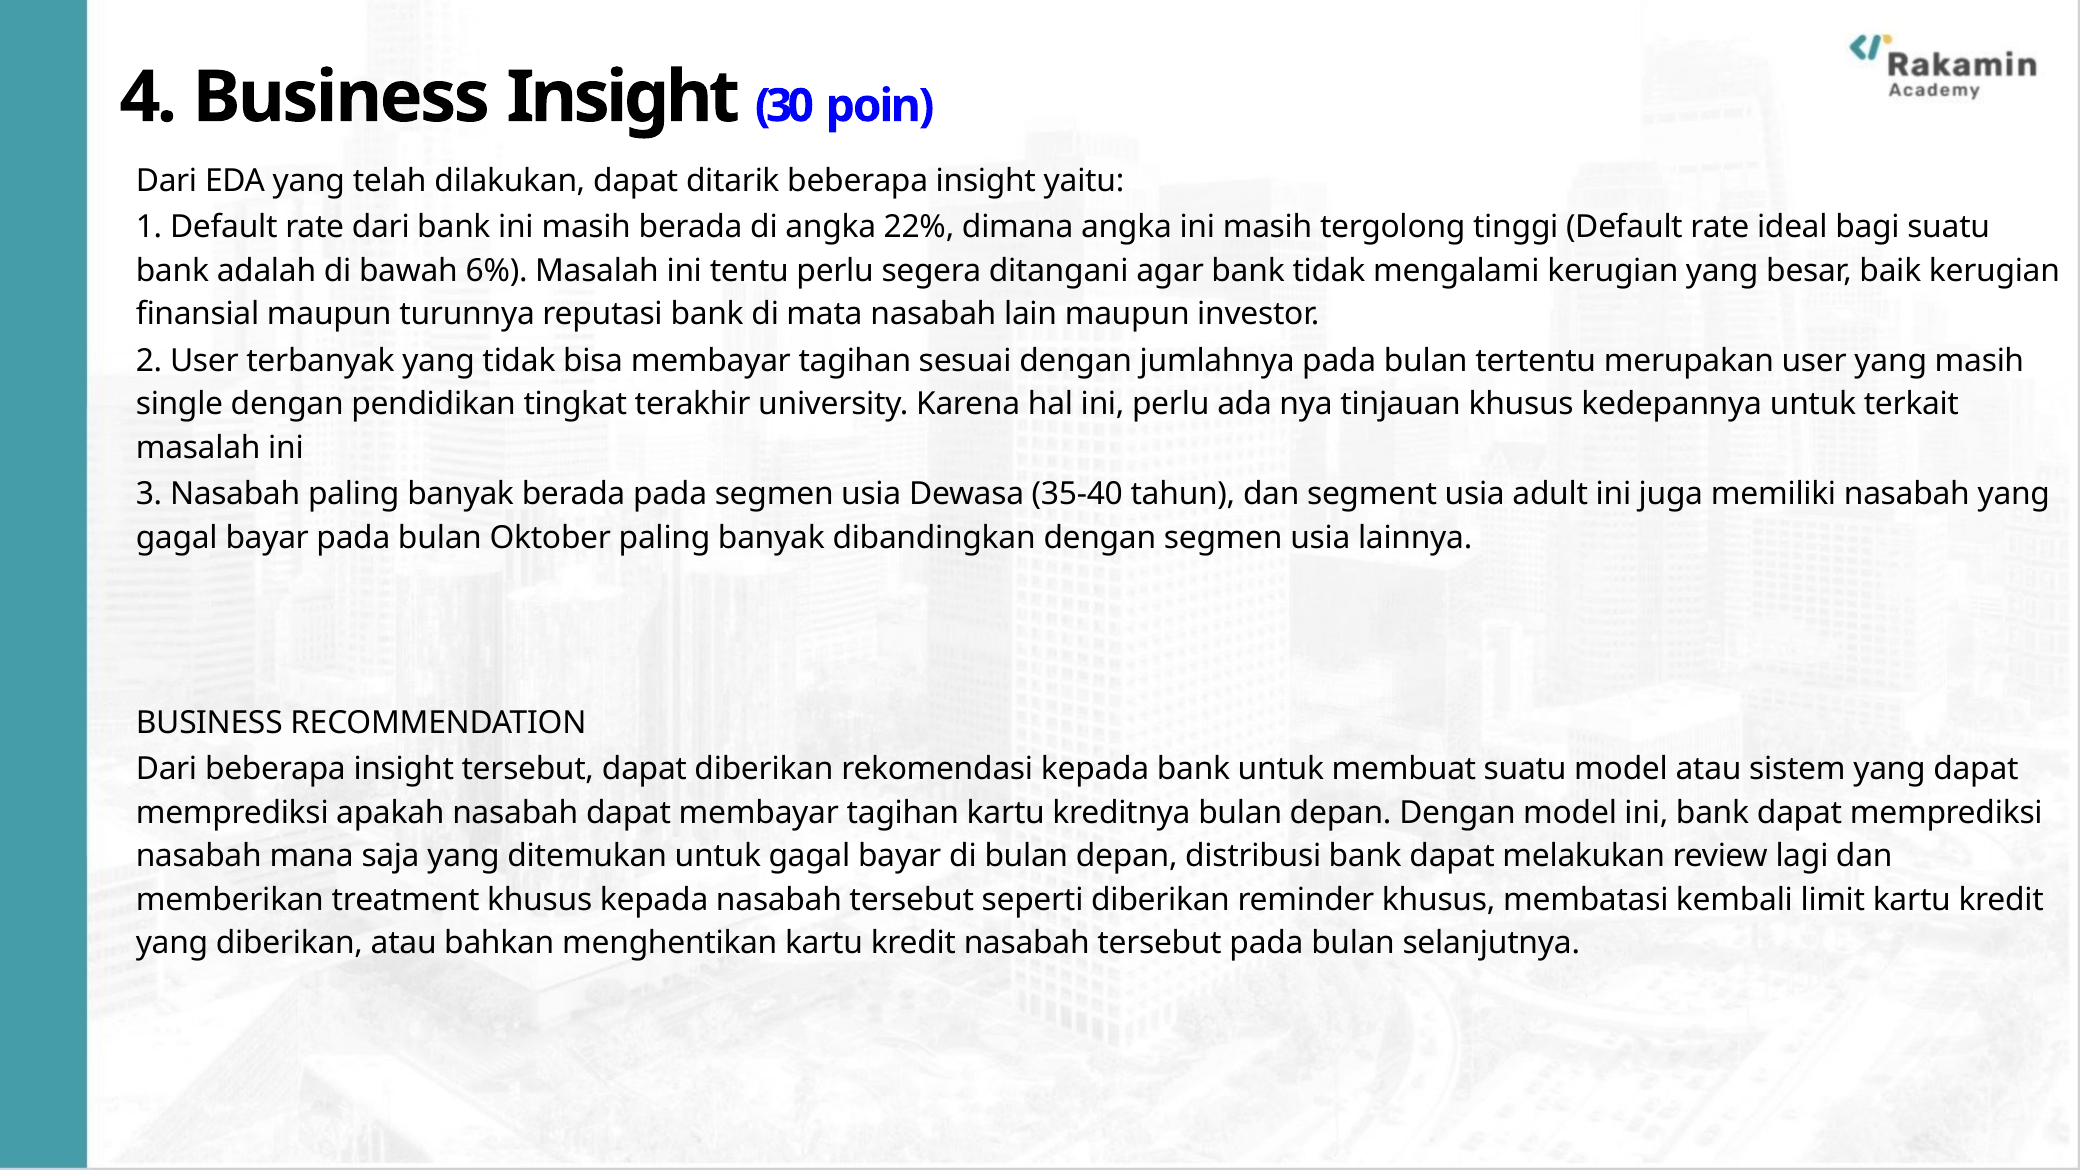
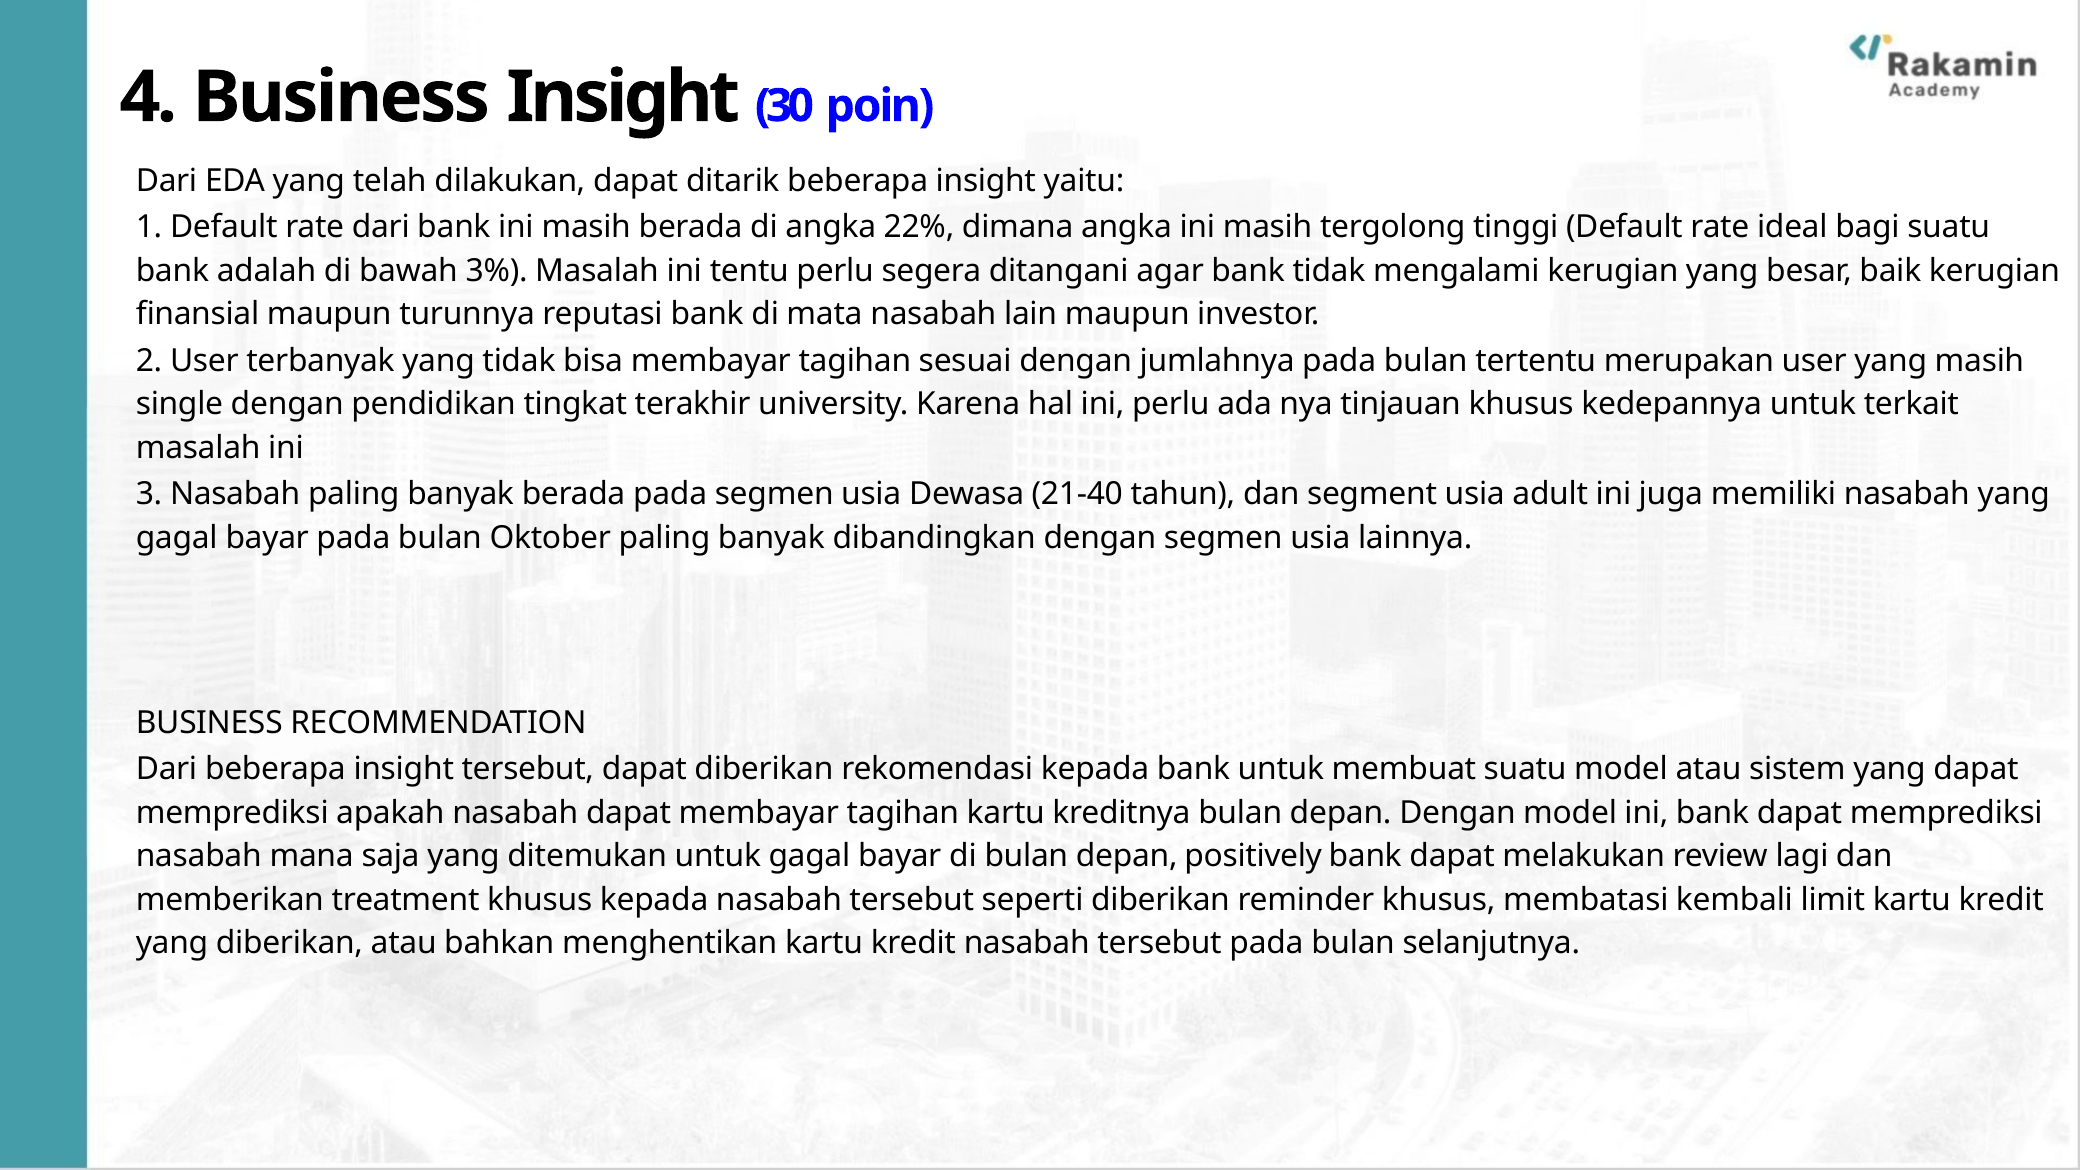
6%: 6% -> 3%
35-40: 35-40 -> 21-40
distribusi: distribusi -> positively
